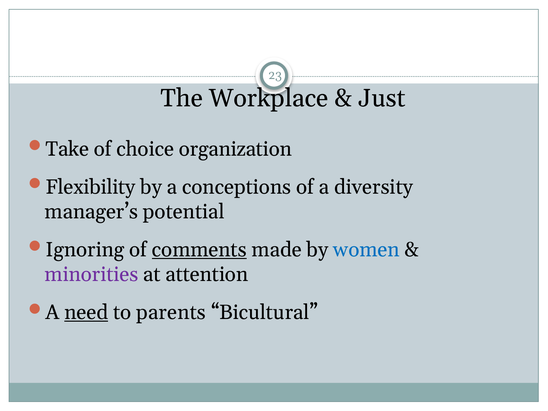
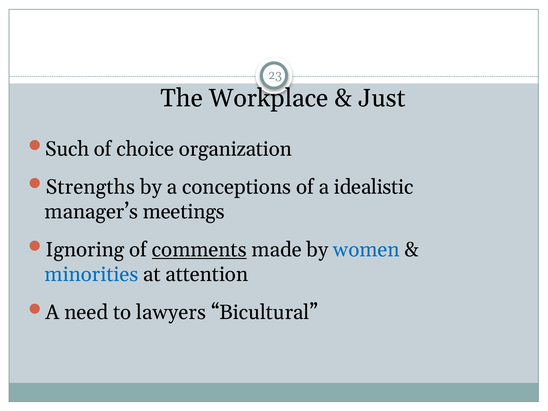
Take: Take -> Such
Flexibility: Flexibility -> Strengths
diversity: diversity -> idealistic
potential: potential -> meetings
minorities colour: purple -> blue
need underline: present -> none
parents: parents -> lawyers
